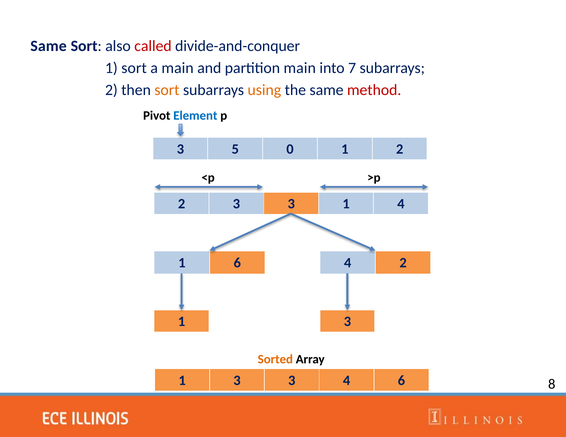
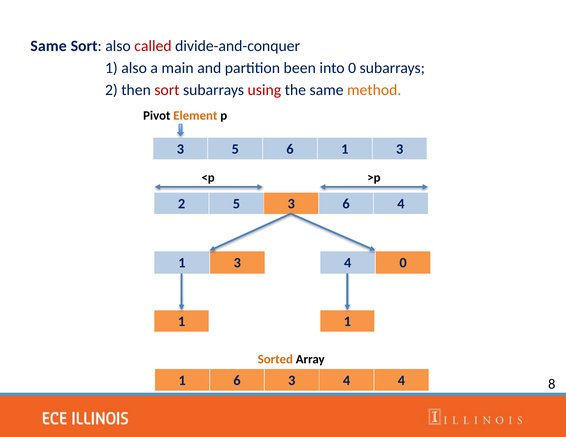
1 sort: sort -> also
partition main: main -> been
into 7: 7 -> 0
sort at (167, 90) colour: orange -> red
using colour: orange -> red
method colour: red -> orange
Element colour: blue -> orange
5 0: 0 -> 6
2 at (400, 149): 2 -> 3
2 3: 3 -> 5
3 1: 1 -> 6
6 at (237, 263): 6 -> 3
4 2: 2 -> 0
3 at (347, 322): 3 -> 1
3 at (237, 381): 3 -> 6
4 6: 6 -> 4
